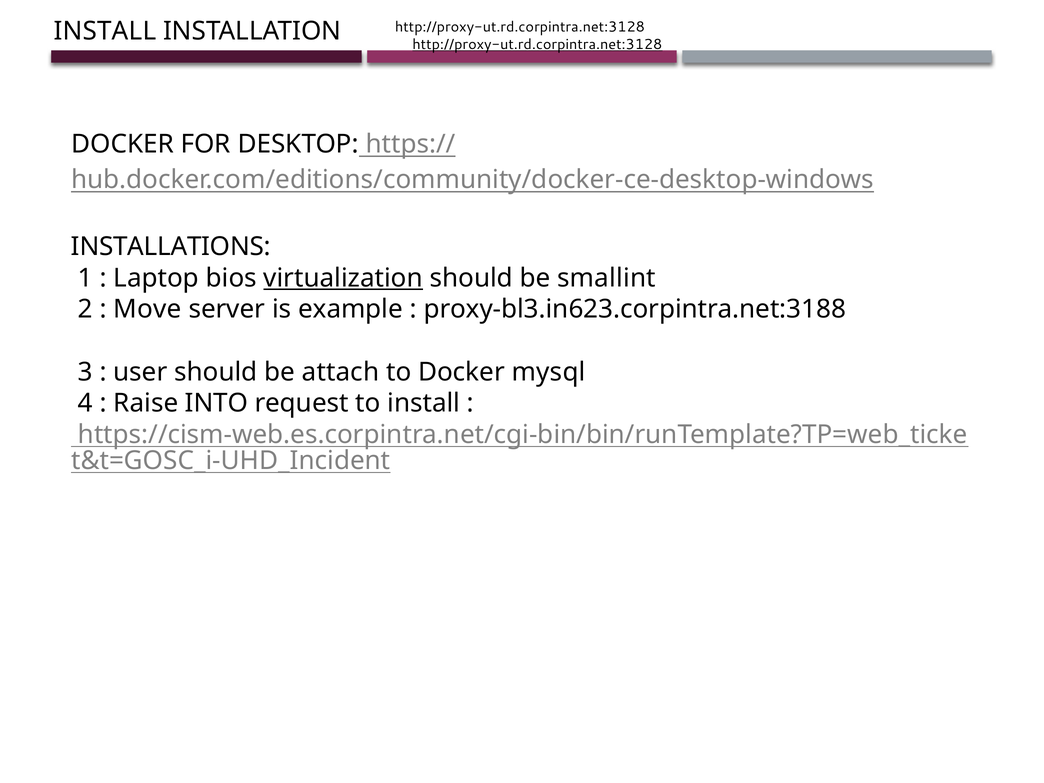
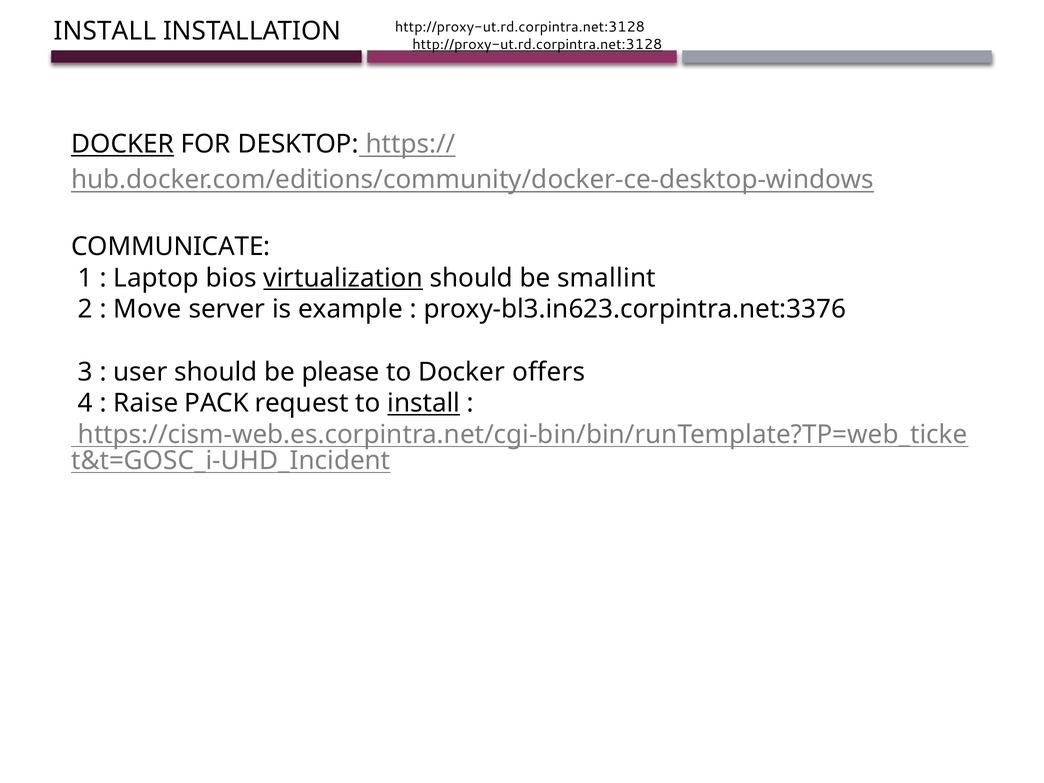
DOCKER at (123, 144) underline: none -> present
INSTALLATIONS: INSTALLATIONS -> COMMUNICATE
proxy-bl3.in623.corpintra.net:3188: proxy-bl3.in623.corpintra.net:3188 -> proxy-bl3.in623.corpintra.net:3376
attach: attach -> please
mysql: mysql -> offers
INTO: INTO -> PACK
install at (424, 403) underline: none -> present
